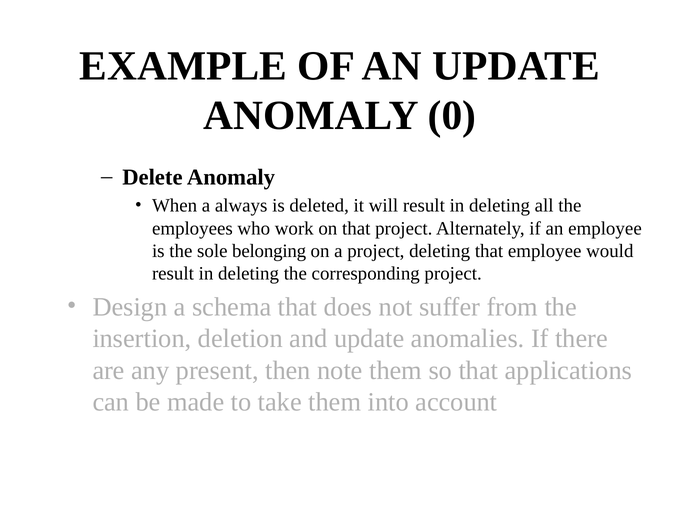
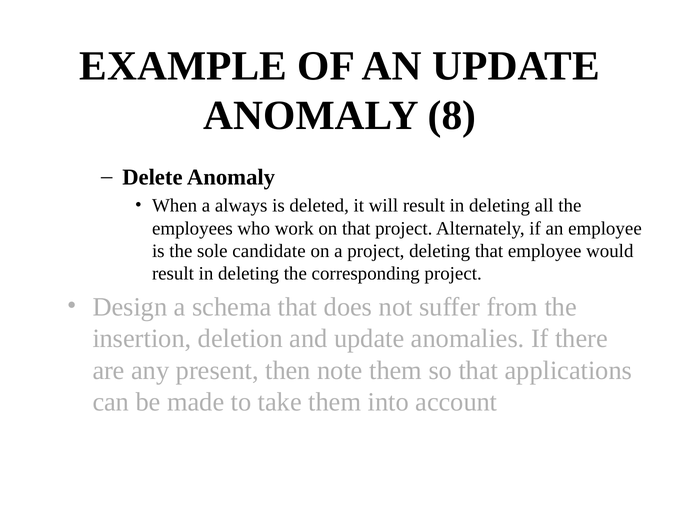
0: 0 -> 8
belonging: belonging -> candidate
